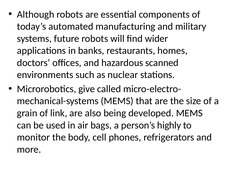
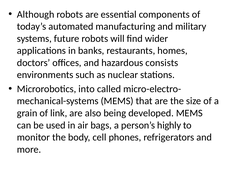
scanned: scanned -> consists
give: give -> into
